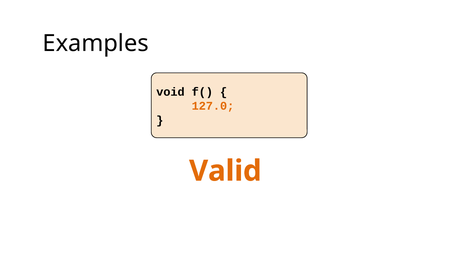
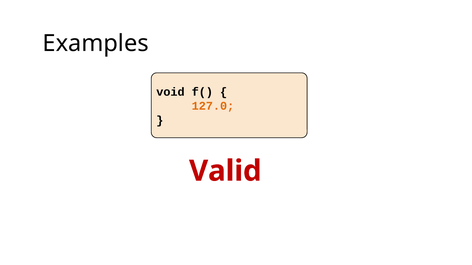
Valid colour: orange -> red
